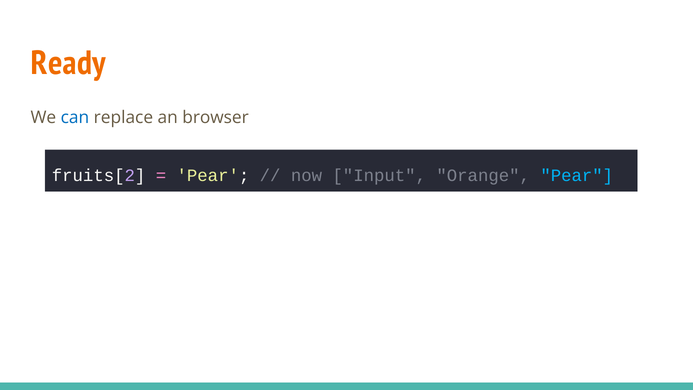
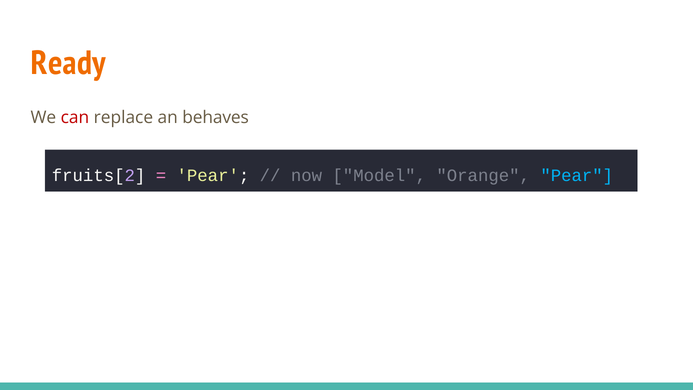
can colour: blue -> red
browser: browser -> behaves
Input: Input -> Model
